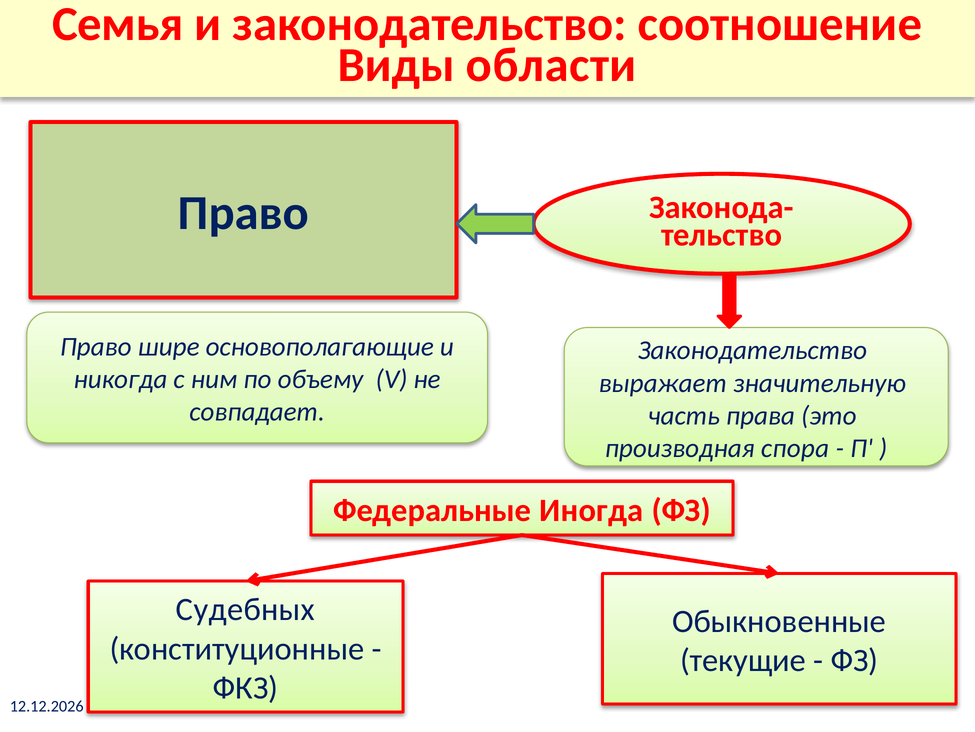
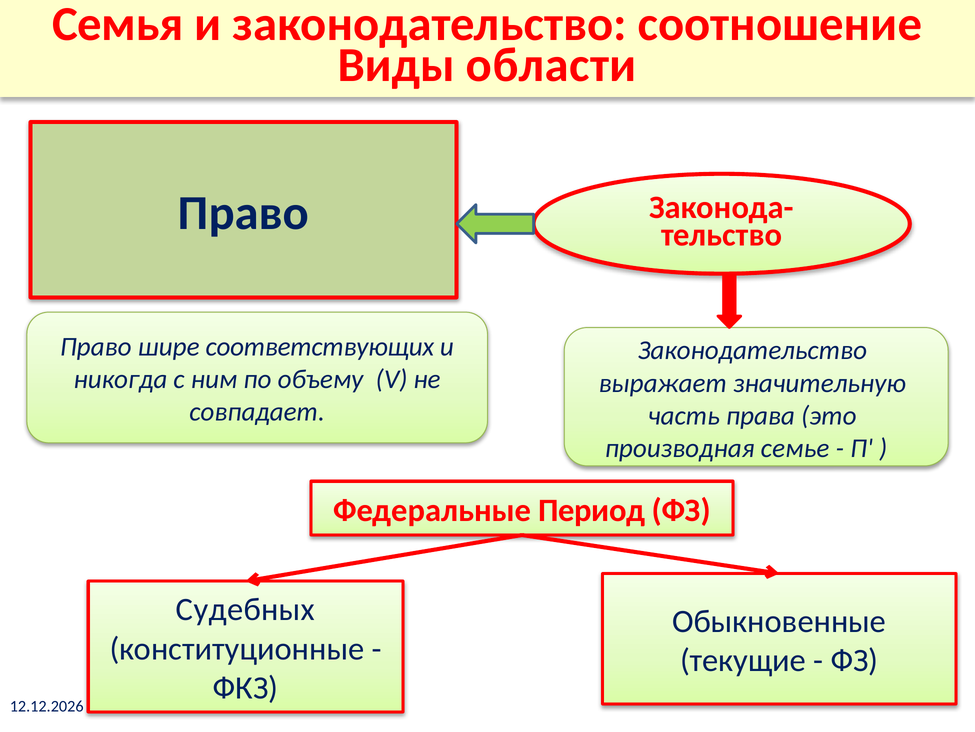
основополагающие: основополагающие -> соответствующих
спора: спора -> семье
Иногда: Иногда -> Период
